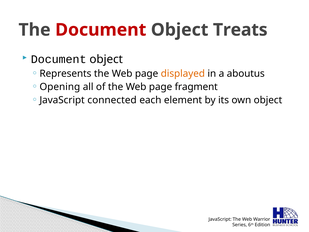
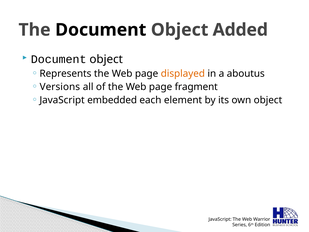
Document at (101, 30) colour: red -> black
Treats: Treats -> Added
Opening: Opening -> Versions
connected: connected -> embedded
